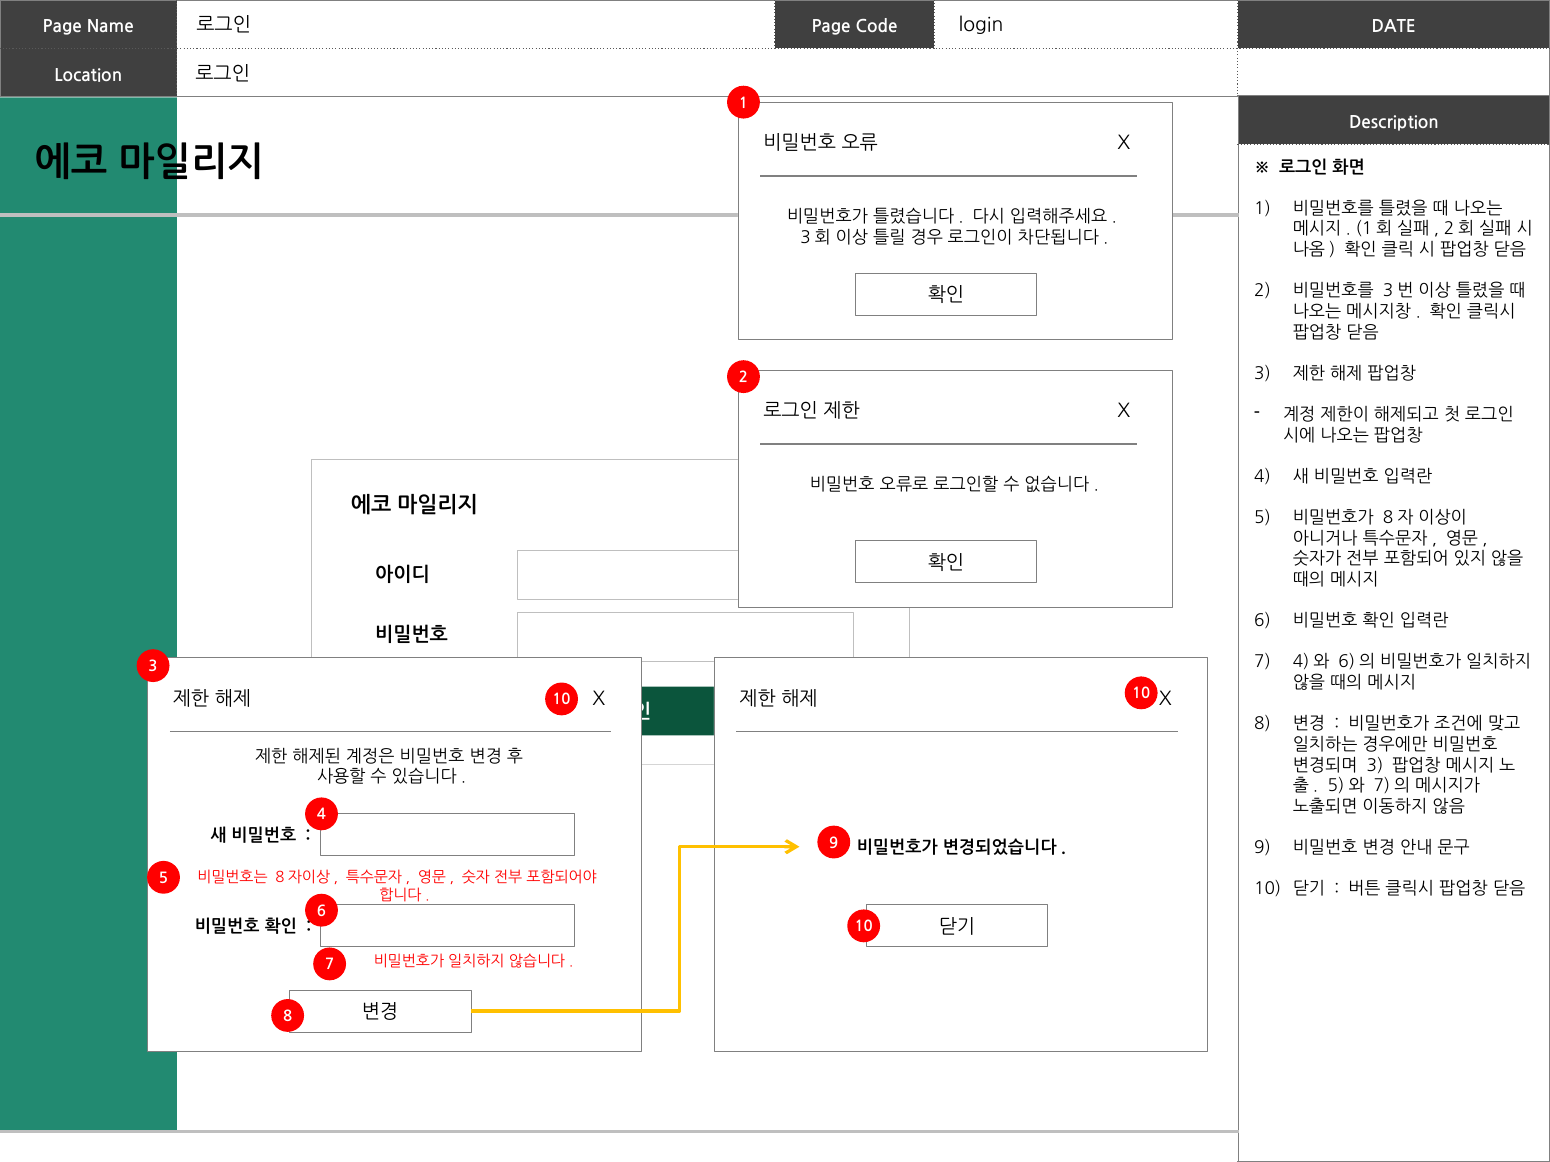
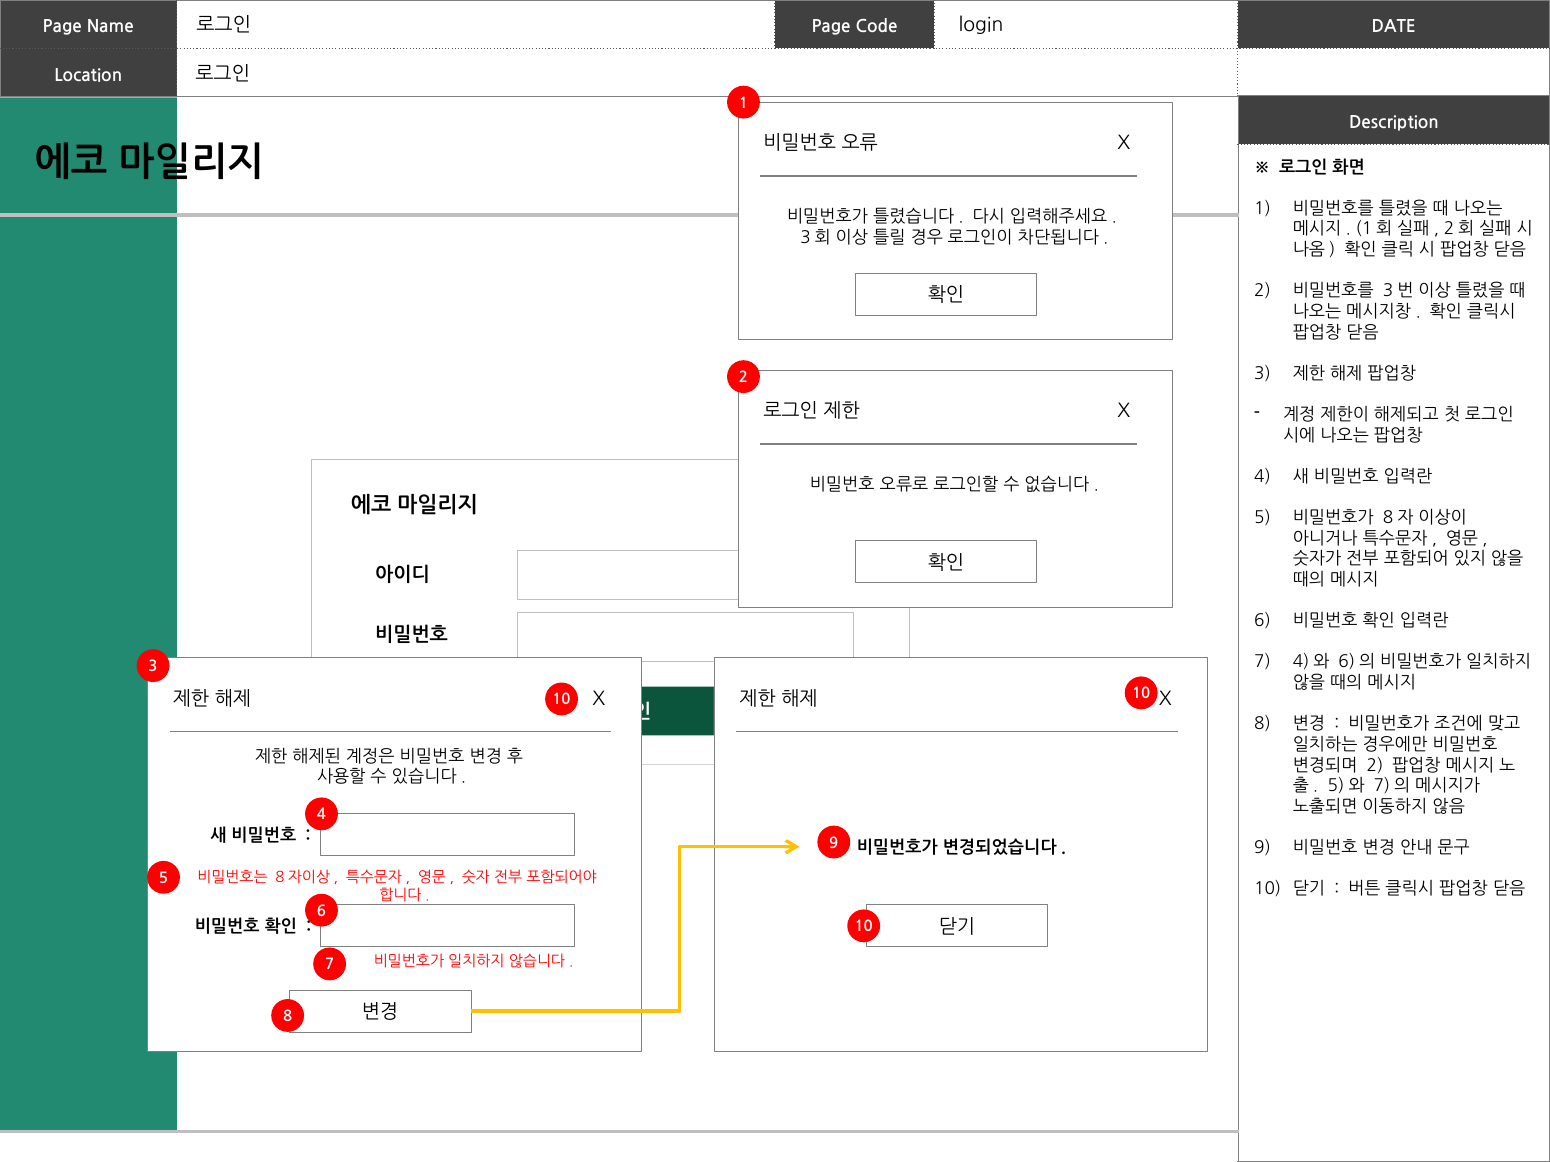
3 at (1375, 766): 3 -> 2
